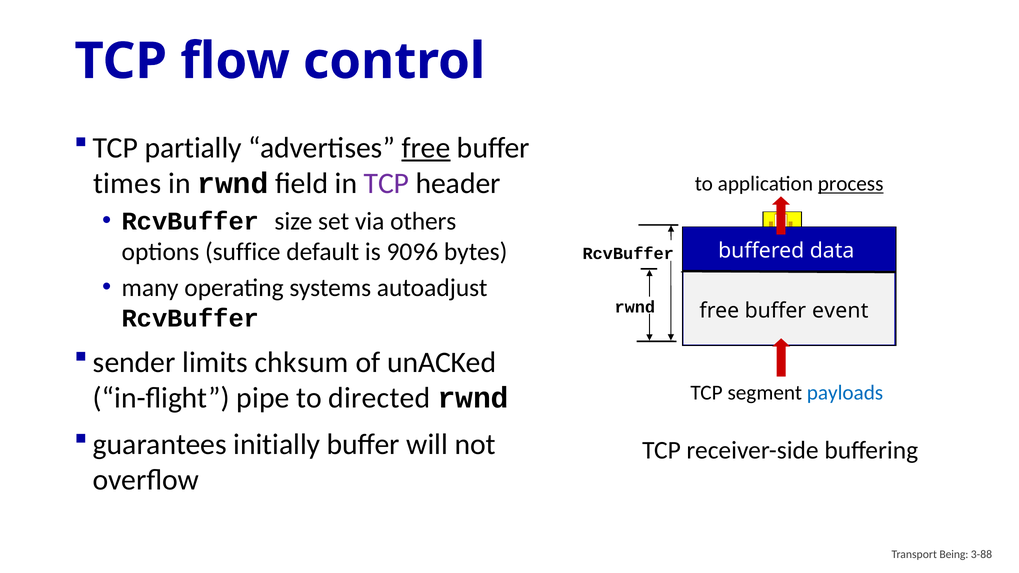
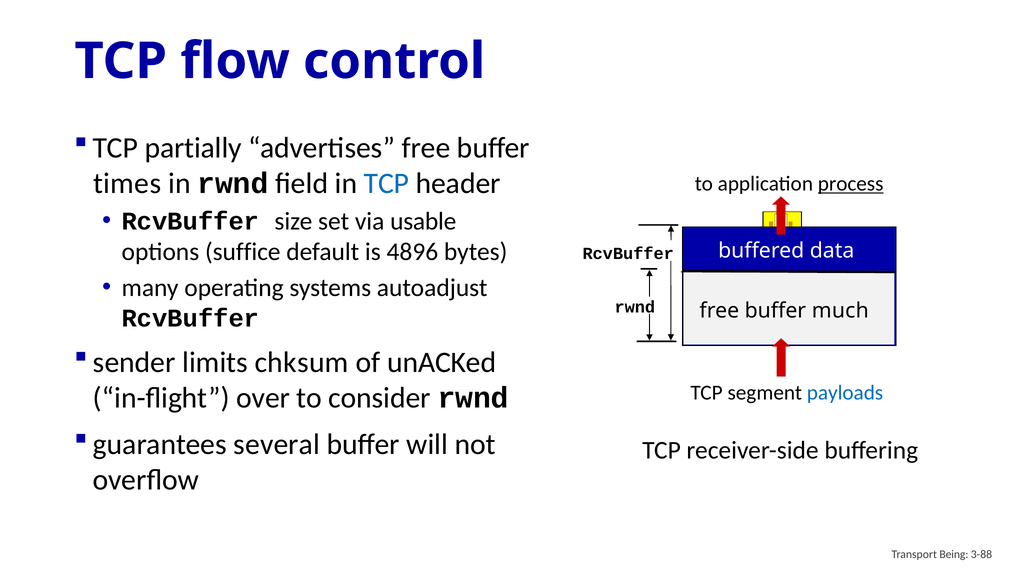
free at (426, 148) underline: present -> none
TCP at (386, 183) colour: purple -> blue
others: others -> usable
9096: 9096 -> 4896
event: event -> much
pipe: pipe -> over
directed: directed -> consider
initially: initially -> several
